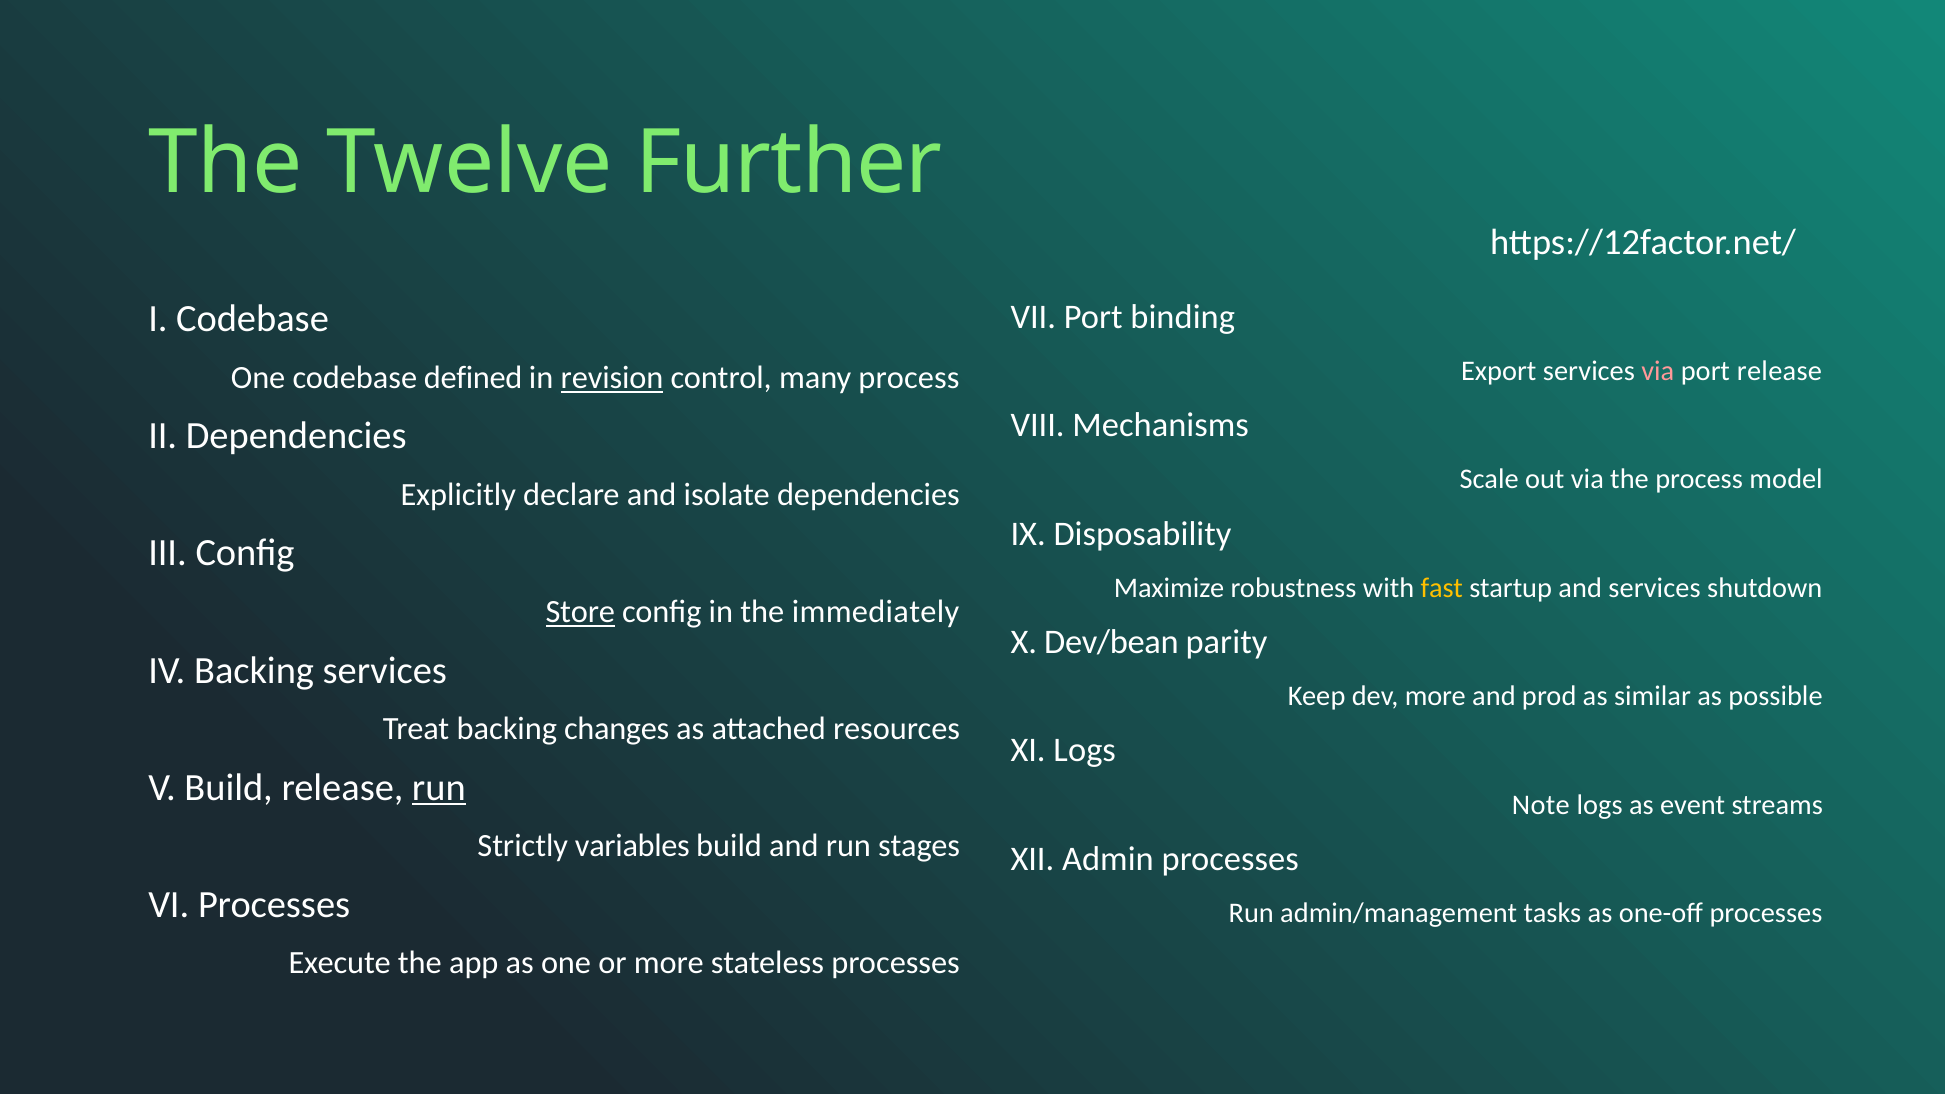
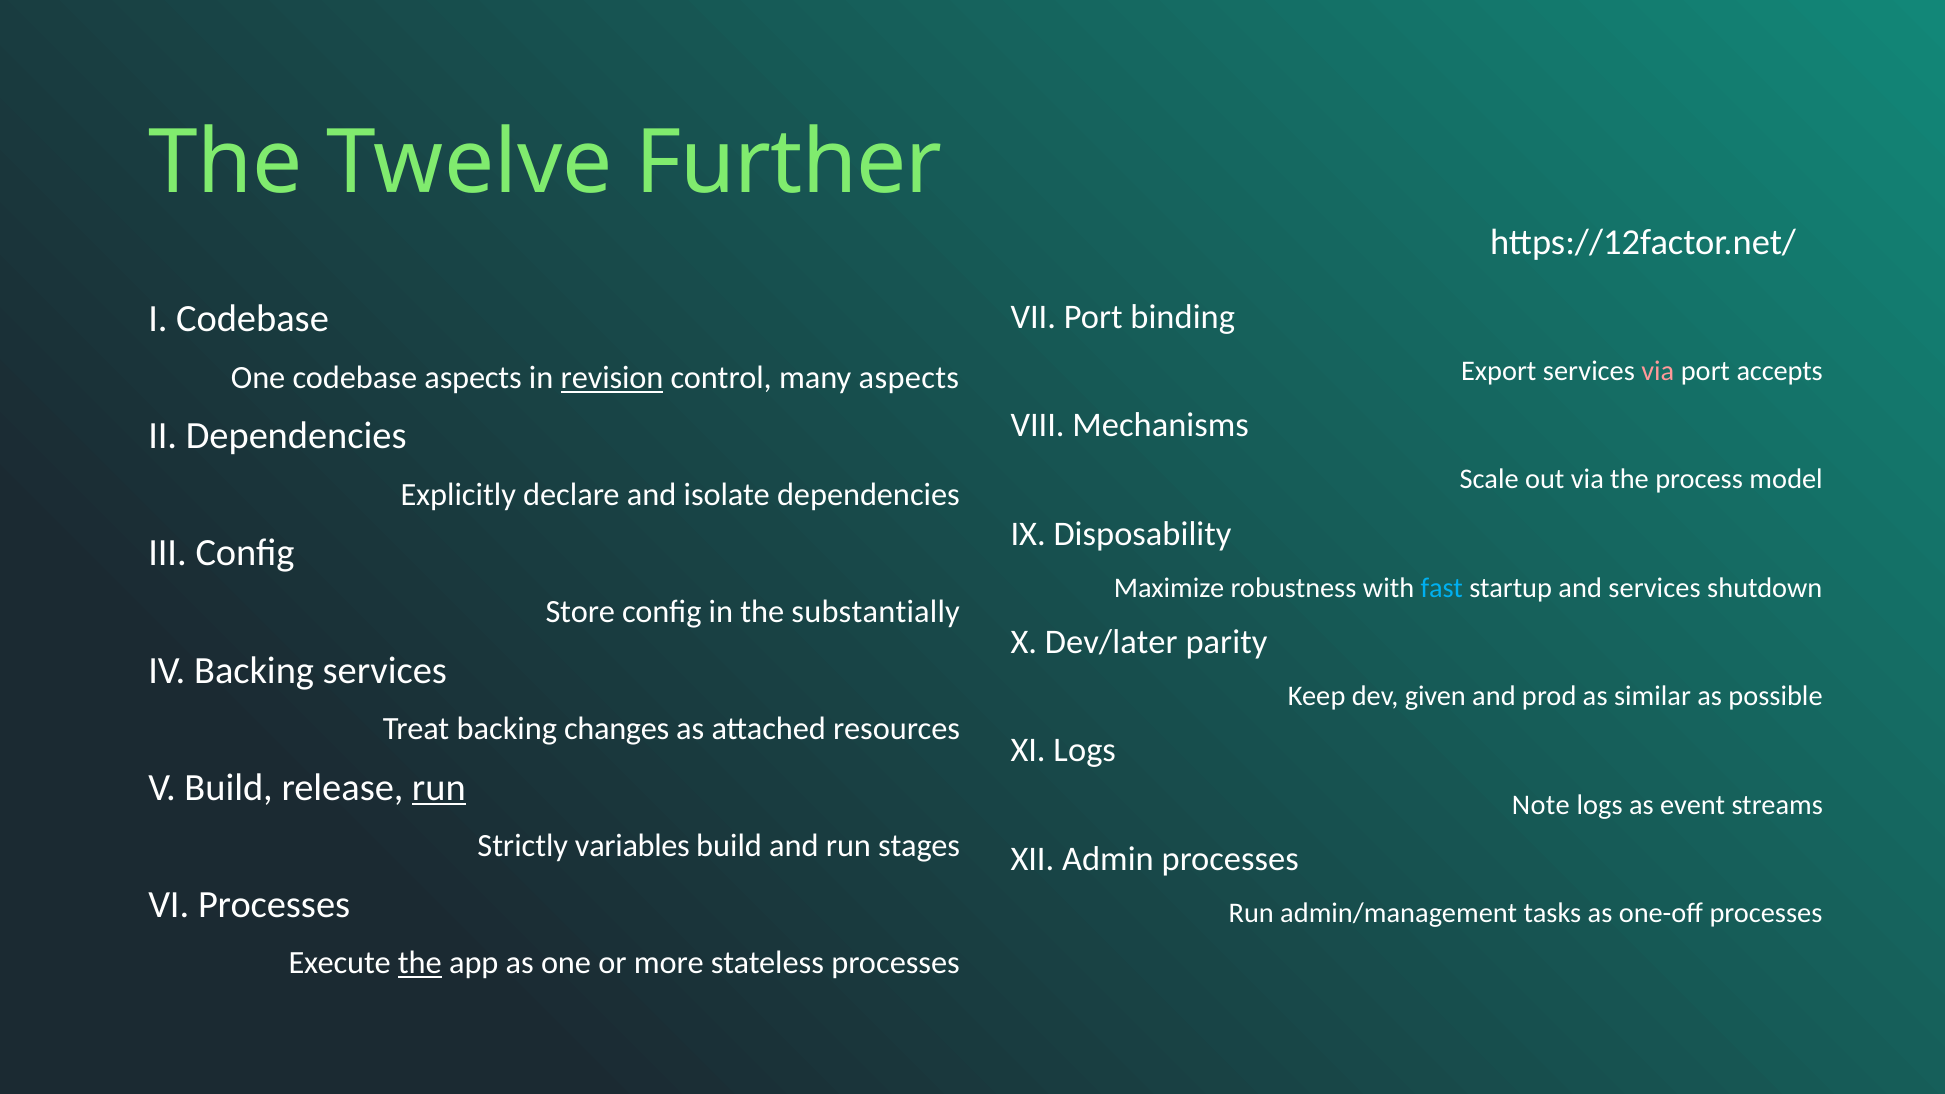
port release: release -> accepts
codebase defined: defined -> aspects
many process: process -> aspects
fast colour: yellow -> light blue
Store underline: present -> none
immediately: immediately -> substantially
Dev/bean: Dev/bean -> Dev/later
dev more: more -> given
the at (420, 963) underline: none -> present
